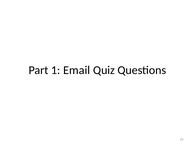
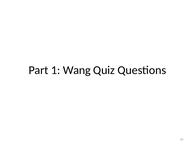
Email: Email -> Wang
